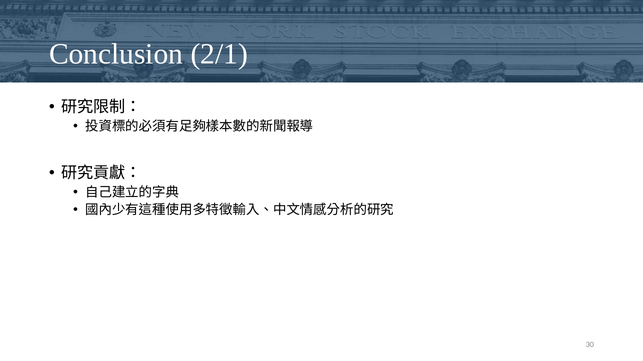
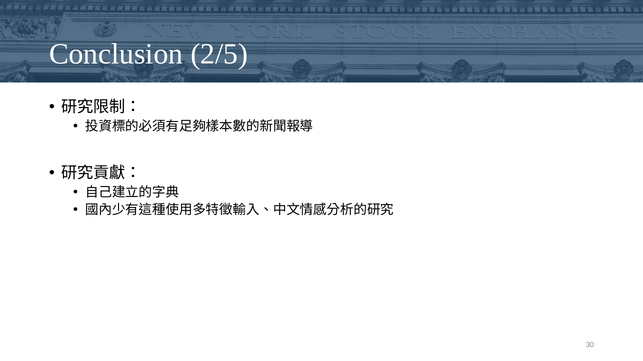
2/1: 2/1 -> 2/5
